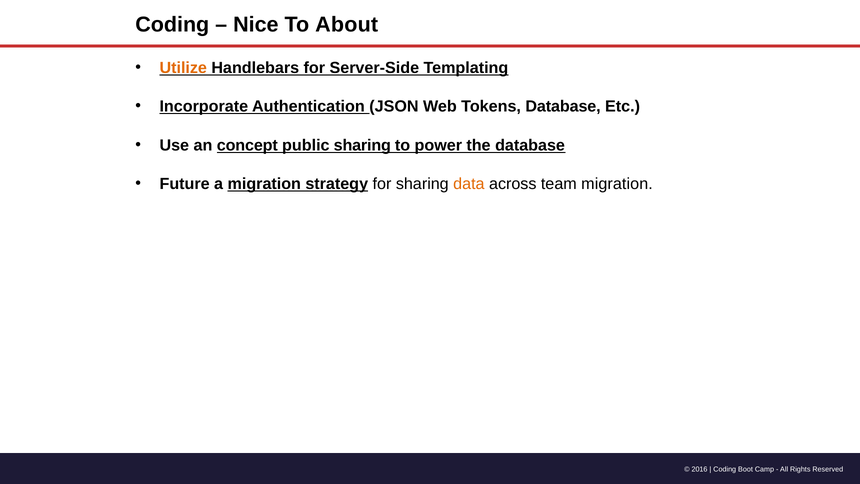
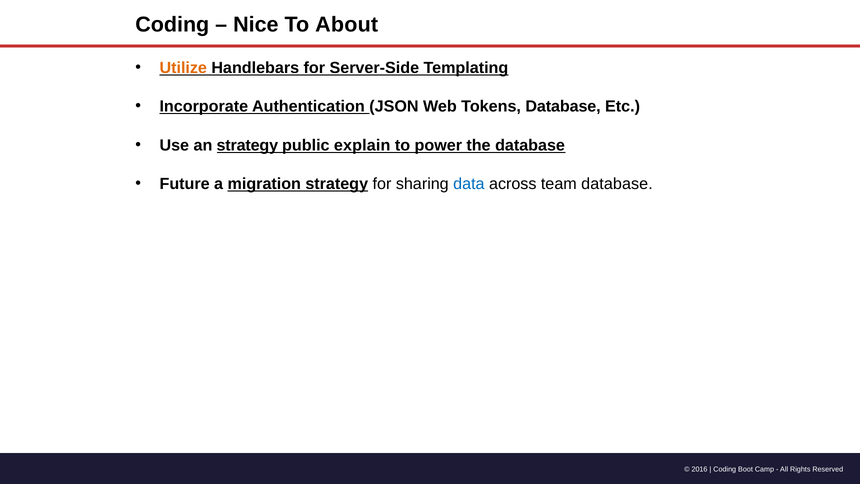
an concept: concept -> strategy
public sharing: sharing -> explain
data colour: orange -> blue
team migration: migration -> database
